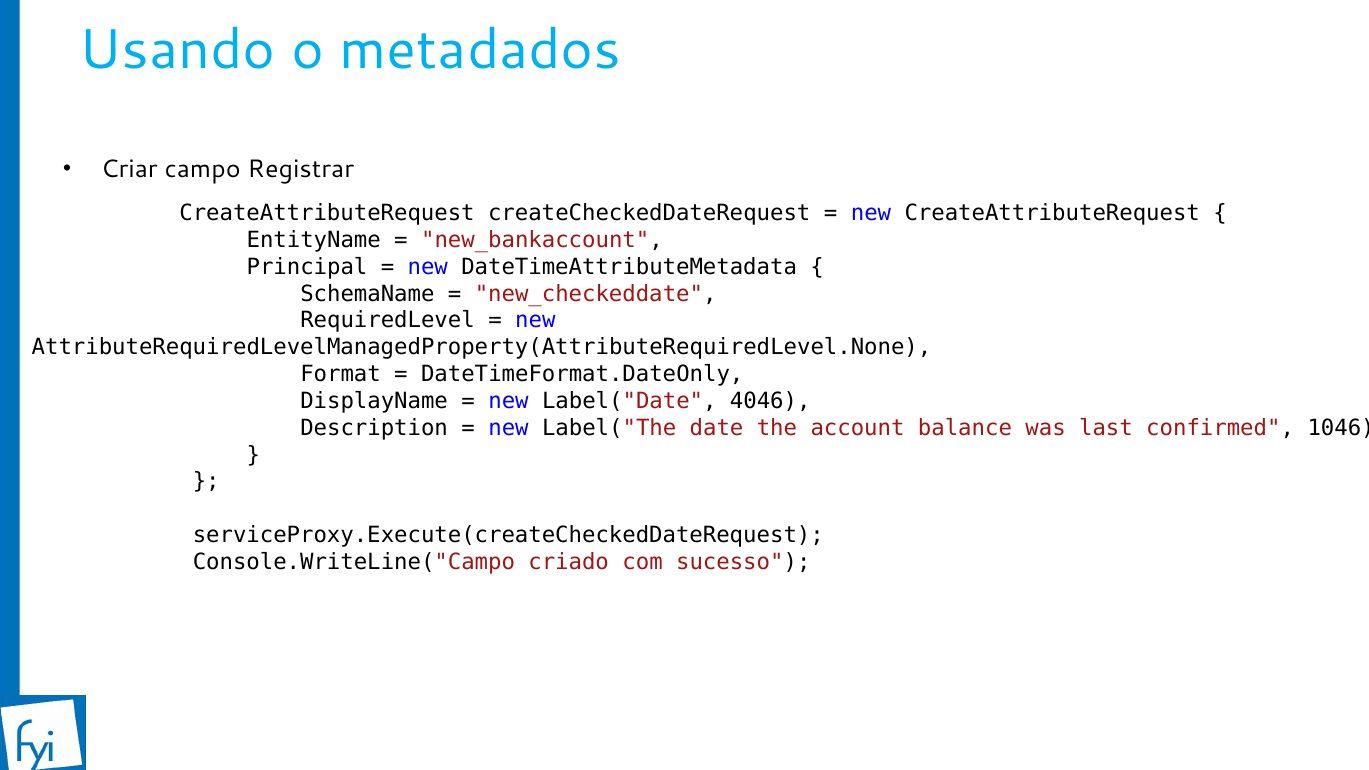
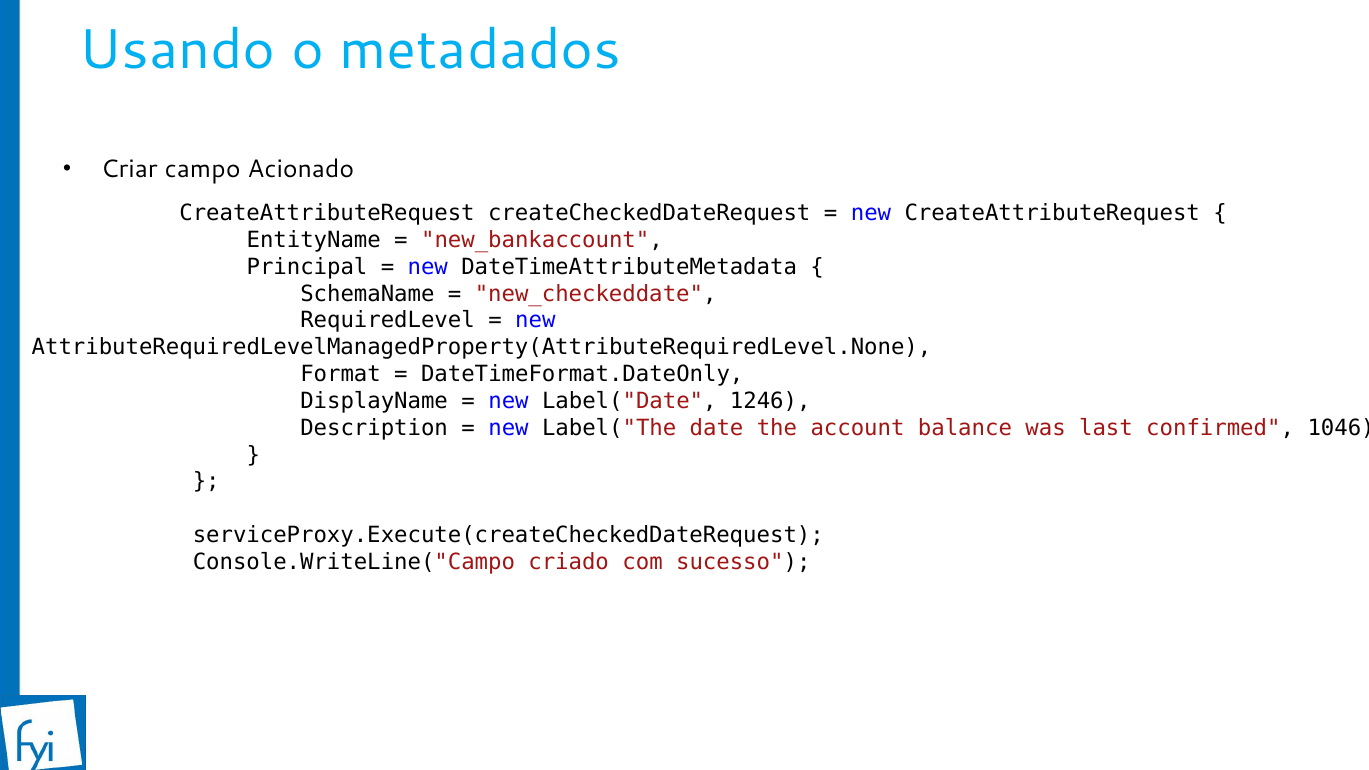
Registrar: Registrar -> Acionado
4046: 4046 -> 1246
